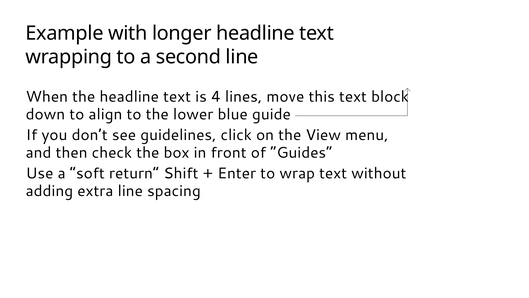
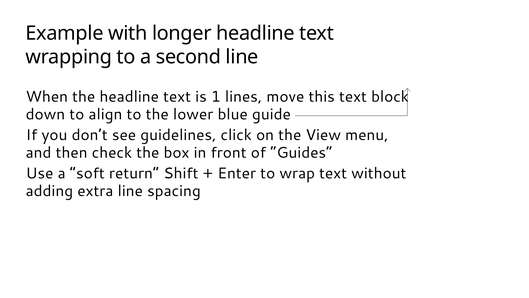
4: 4 -> 1
